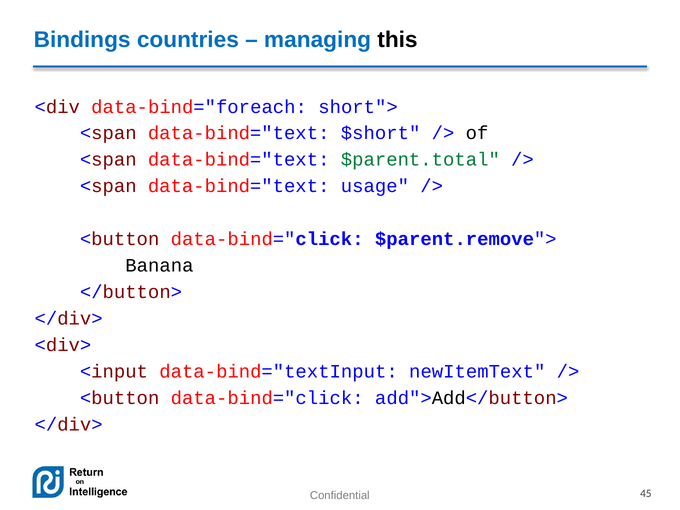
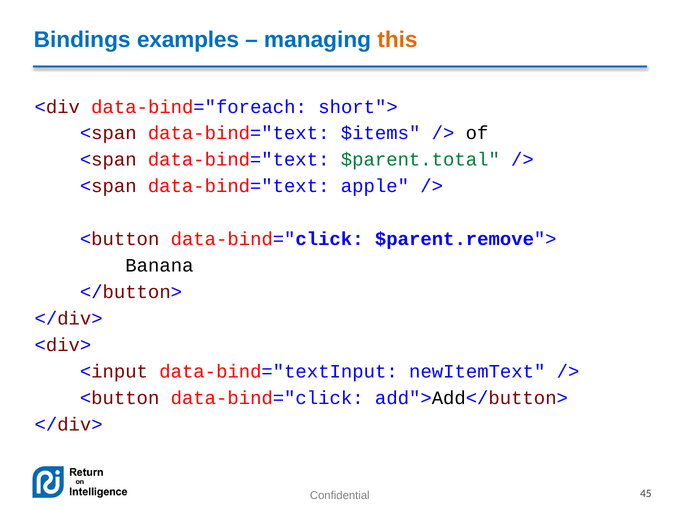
countries: countries -> examples
this colour: black -> orange
$short: $short -> $items
usage: usage -> apple
